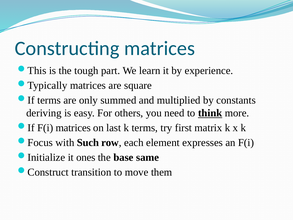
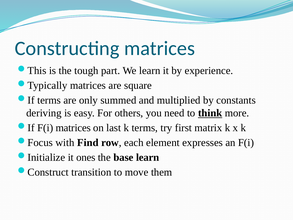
Such: Such -> Find
base same: same -> learn
